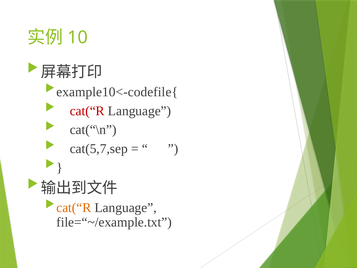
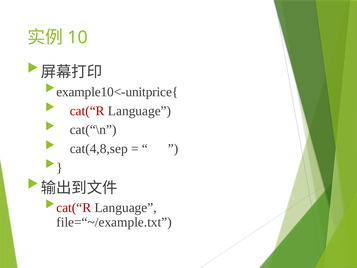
example10<-codefile{: example10<-codefile{ -> example10<-unitprice{
cat(5,7,sep: cat(5,7,sep -> cat(4,8,sep
cat(“R at (74, 208) colour: orange -> red
